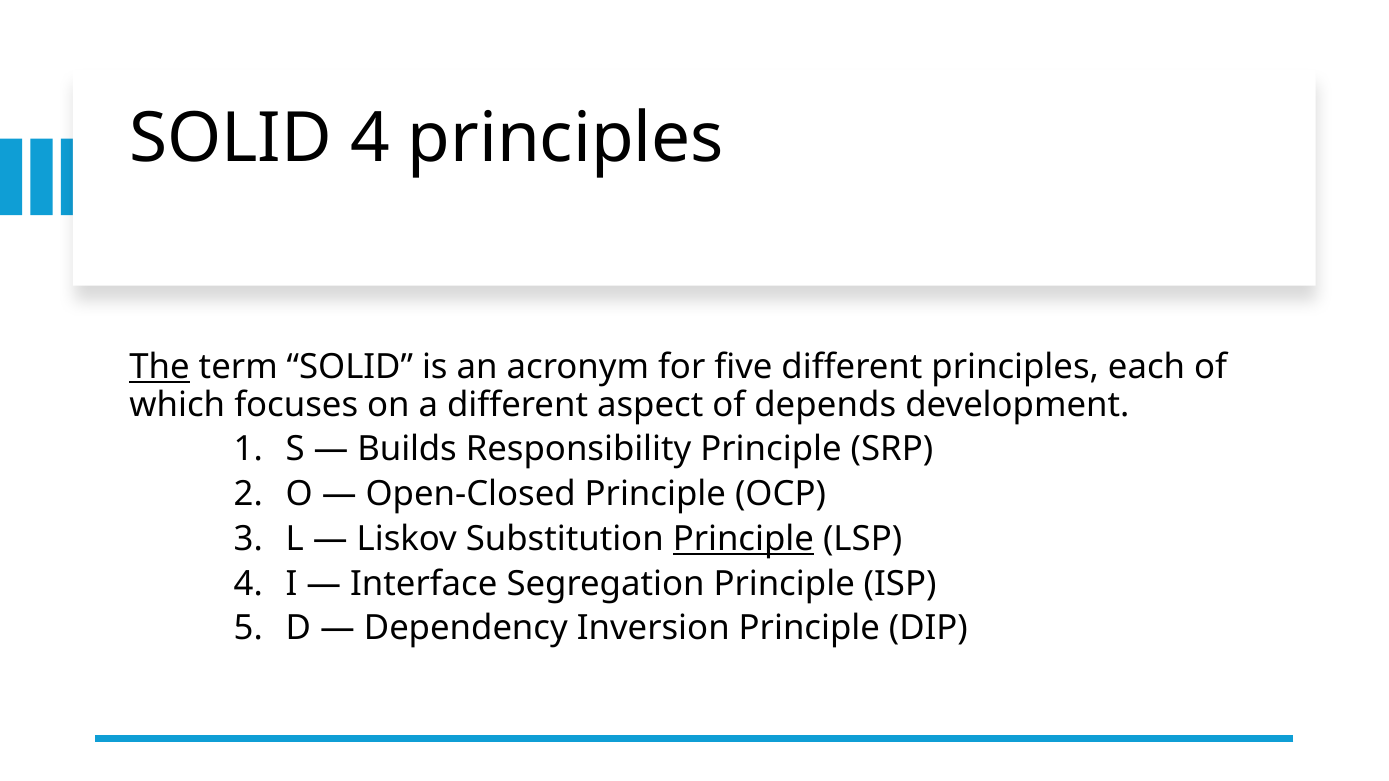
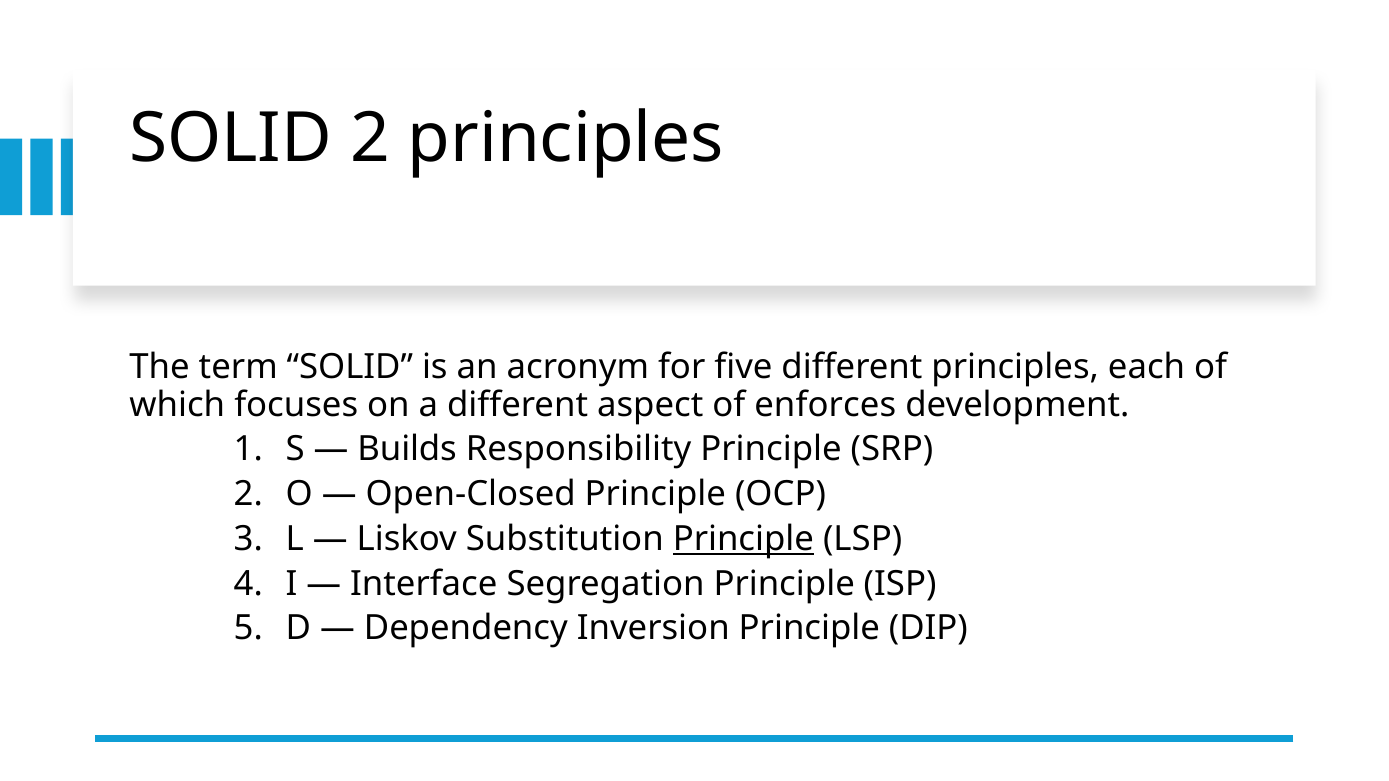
SOLID 4: 4 -> 2
The underline: present -> none
depends: depends -> enforces
